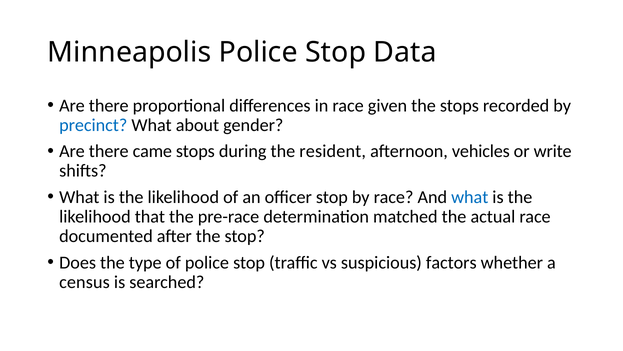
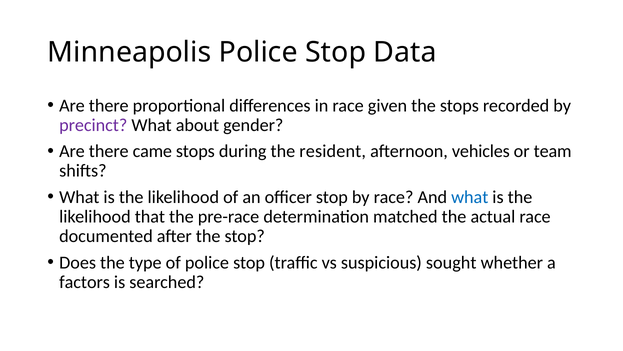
precinct colour: blue -> purple
write: write -> team
factors: factors -> sought
census: census -> factors
